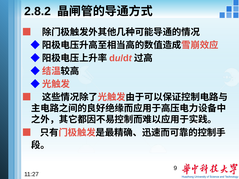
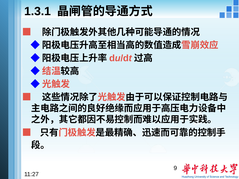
2.8.2: 2.8.2 -> 1.3.1
